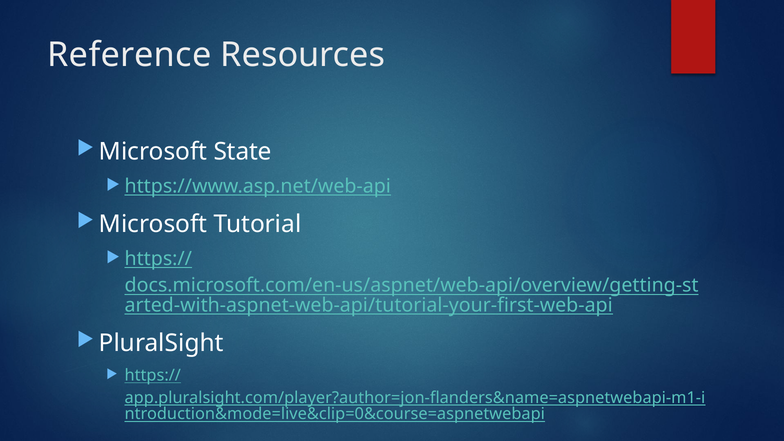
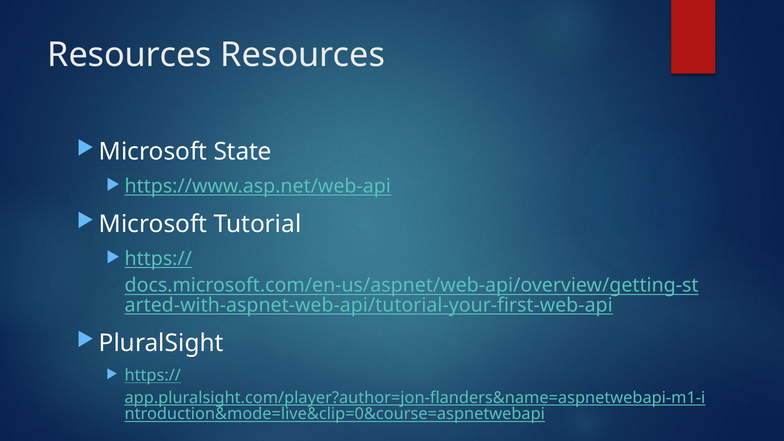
Reference at (129, 55): Reference -> Resources
